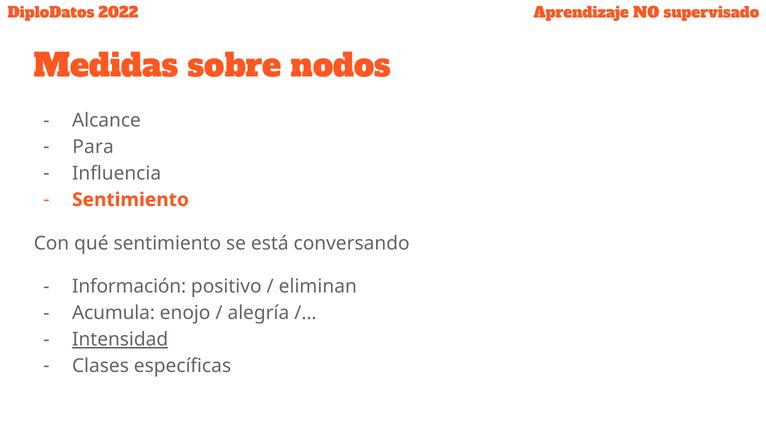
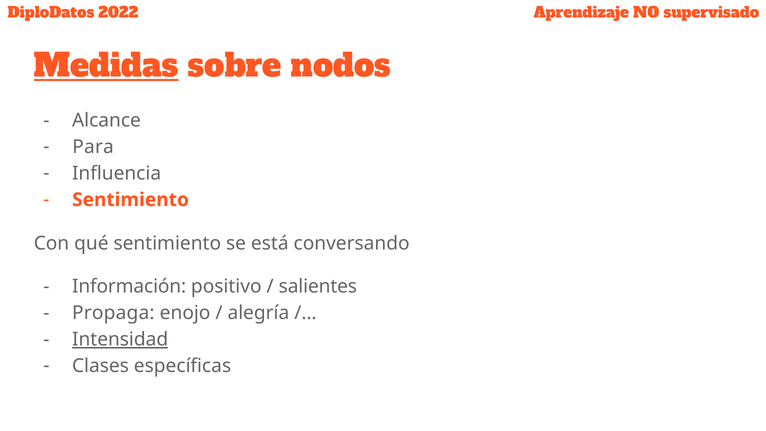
Medidas underline: none -> present
eliminan: eliminan -> salientes
Acumula: Acumula -> Propaga
